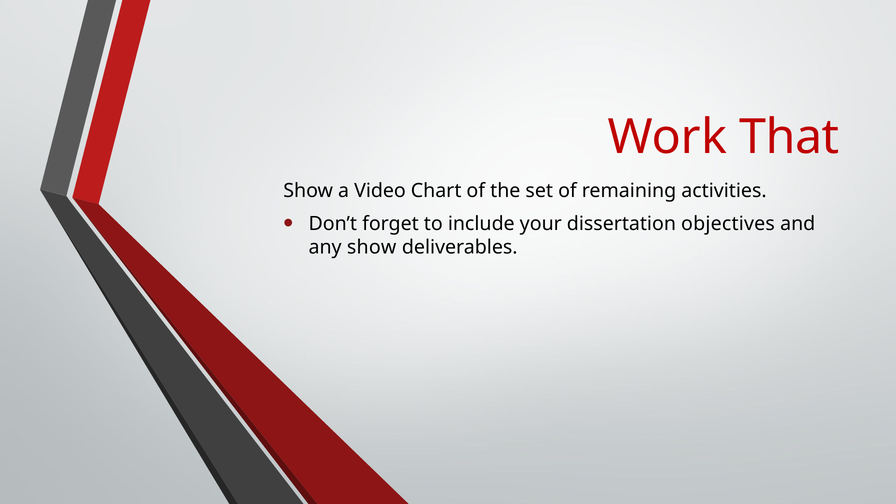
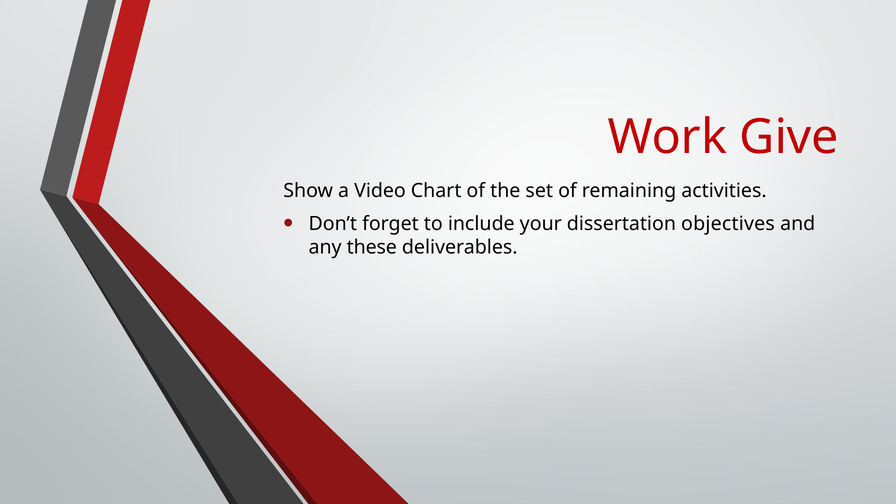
That: That -> Give
any show: show -> these
